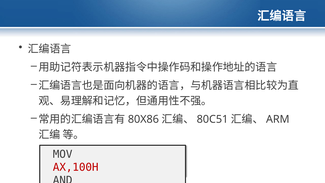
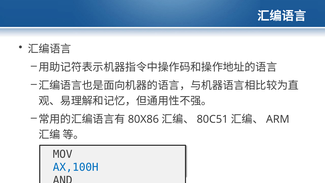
AX,100H colour: red -> blue
